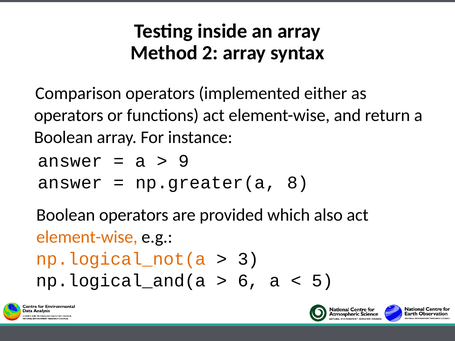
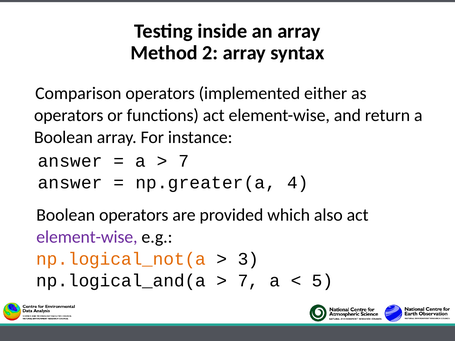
9 at (184, 161): 9 -> 7
8: 8 -> 4
element-wise at (87, 237) colour: orange -> purple
6 at (248, 281): 6 -> 7
